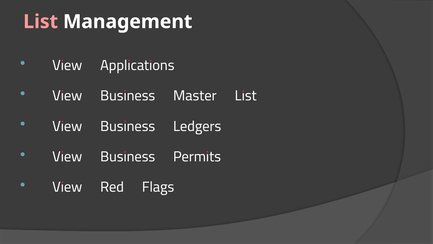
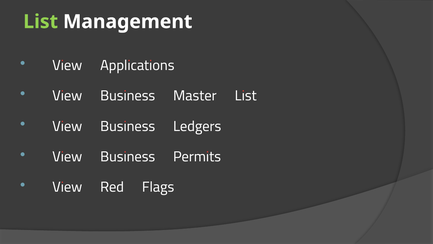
List colour: pink -> light green
